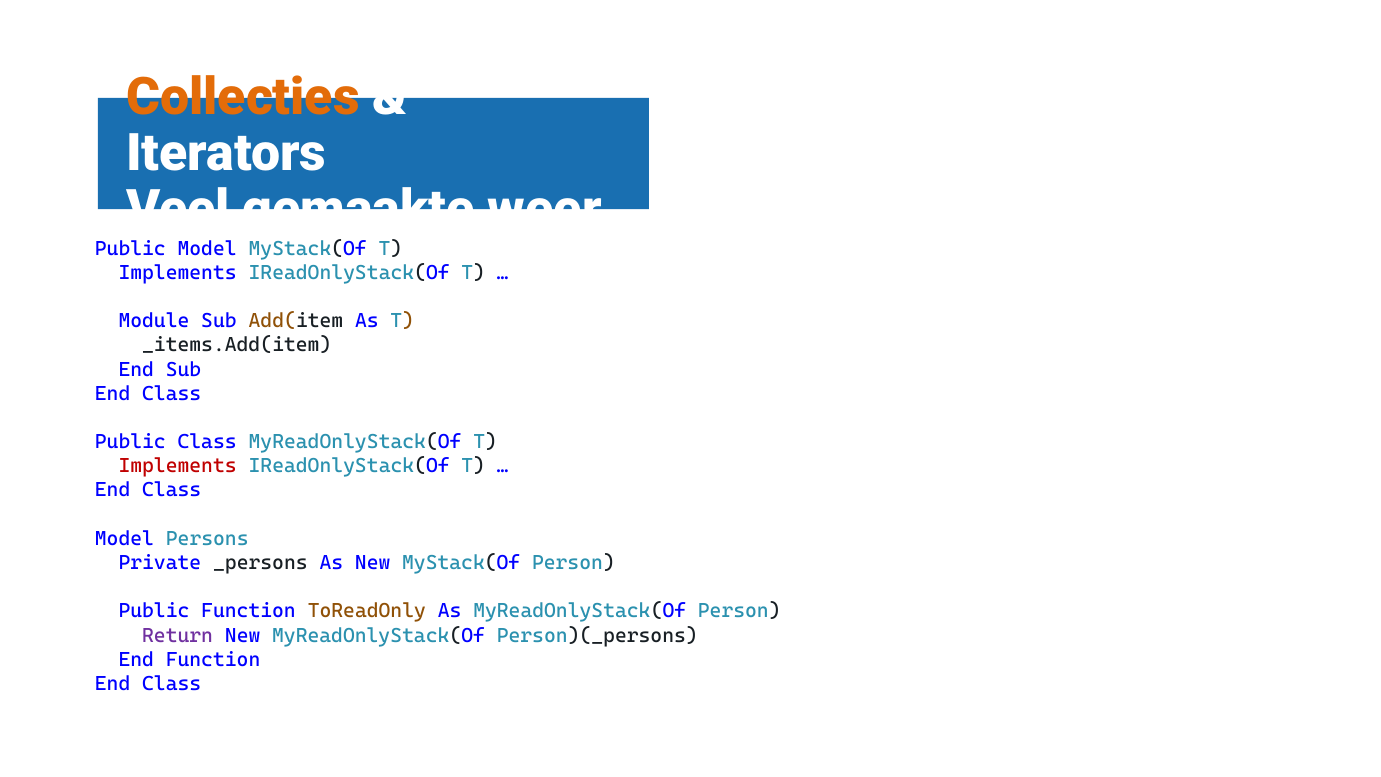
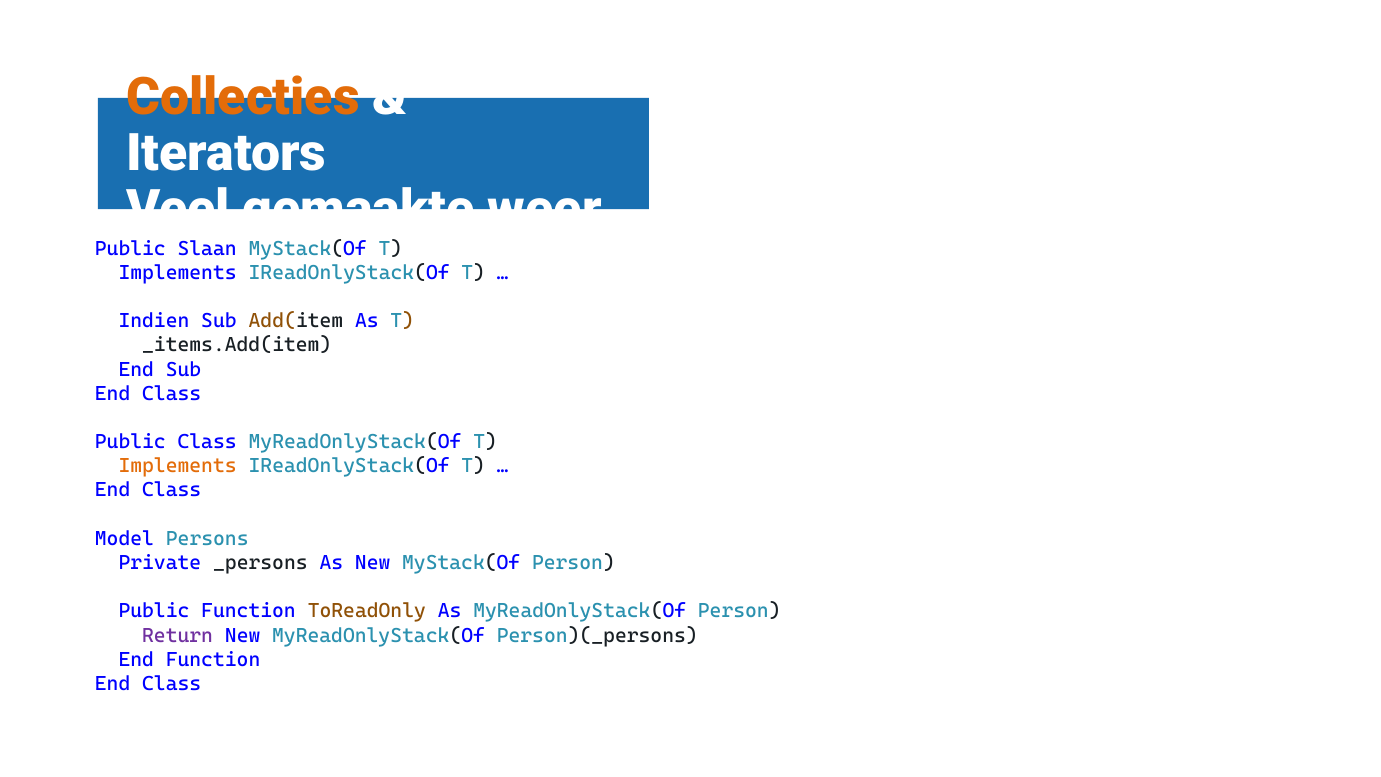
Public Model: Model -> Slaan
Module: Module -> Indien
Implements at (178, 466) colour: red -> orange
